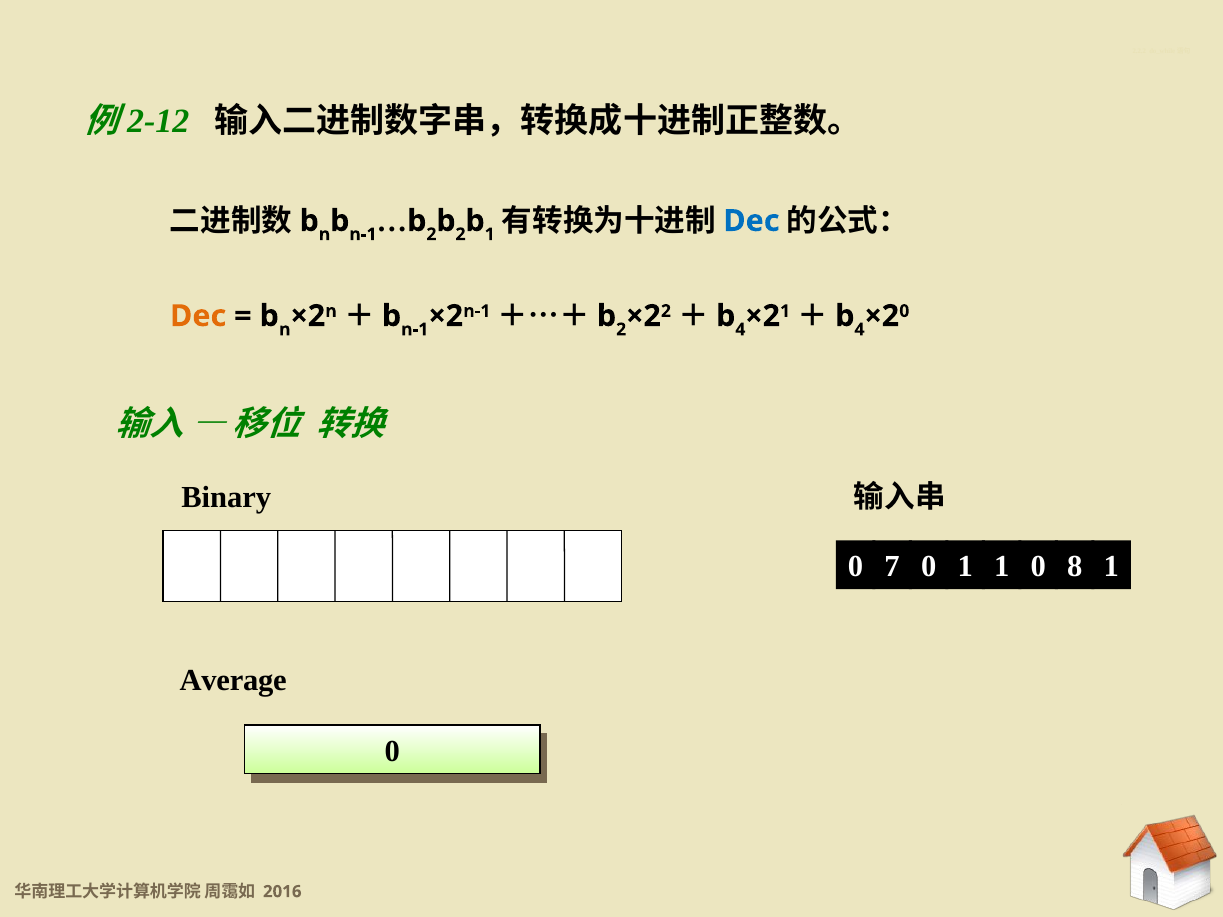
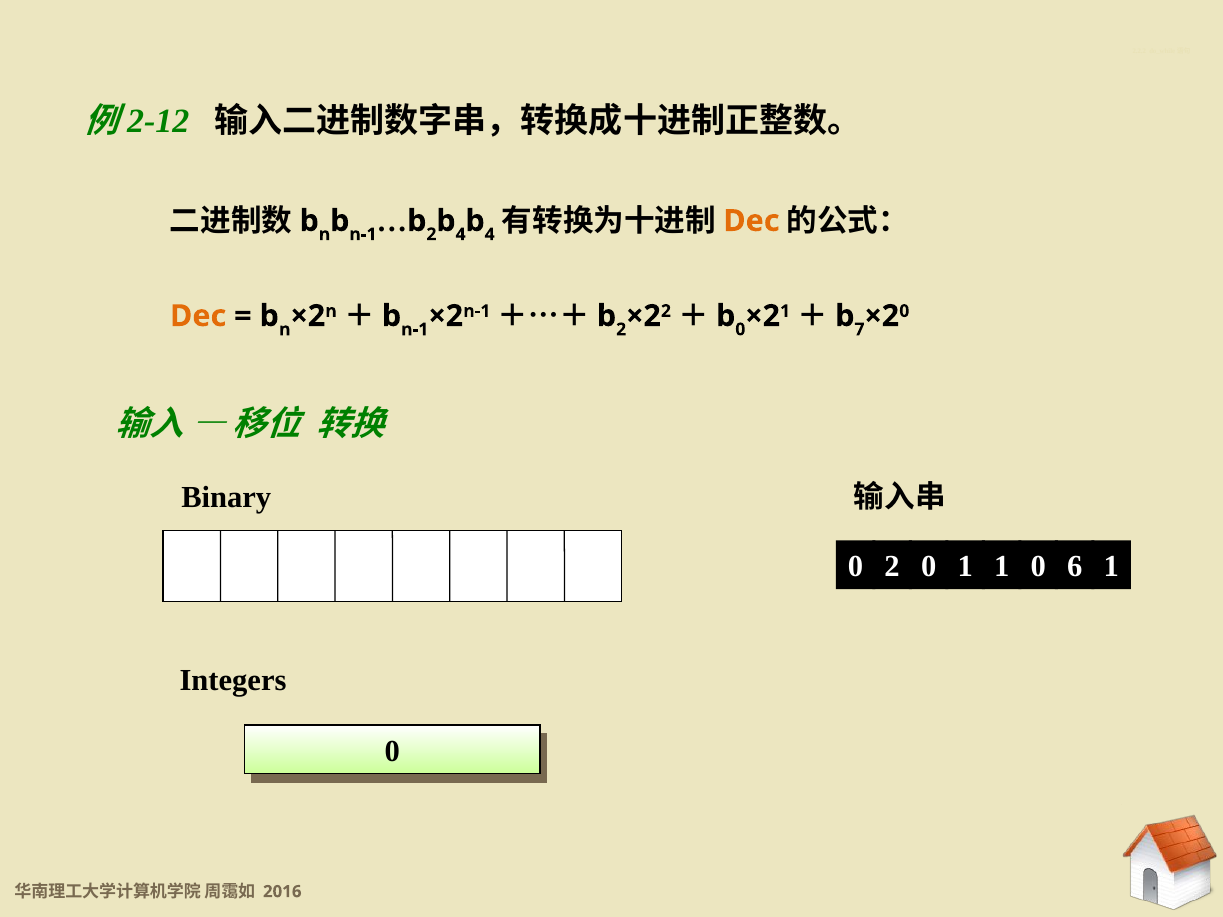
2 at (461, 234): 2 -> 4
1 at (490, 234): 1 -> 4
Dec at (751, 221) colour: blue -> orange
4 at (740, 330): 4 -> 0
4 at (859, 330): 4 -> 7
0 7: 7 -> 2
8: 8 -> 6
Average: Average -> Integers
